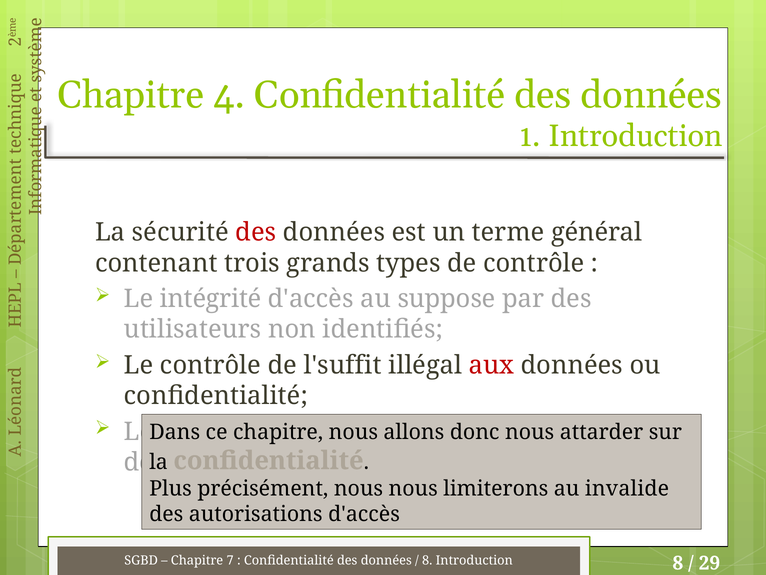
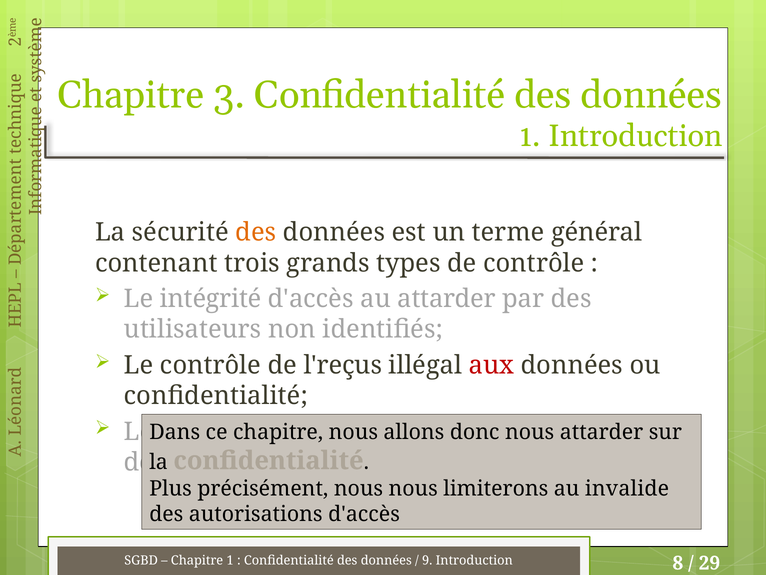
4: 4 -> 3
des at (256, 232) colour: red -> orange
au suppose: suppose -> attarder
l'suffit: l'suffit -> l'reçus
Chapitre 7: 7 -> 1
8 at (427, 560): 8 -> 9
